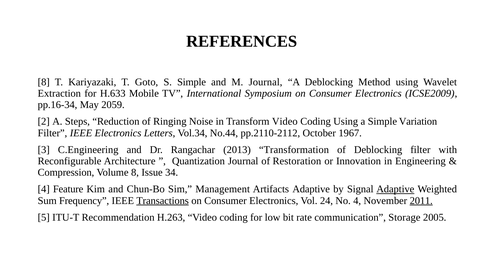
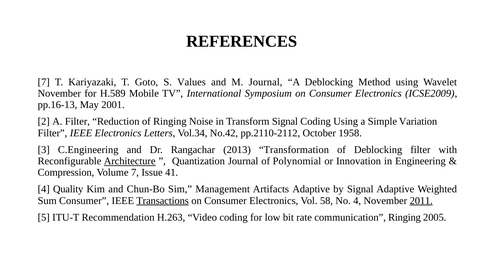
8 at (44, 82): 8 -> 7
S Simple: Simple -> Values
Extraction at (59, 93): Extraction -> November
H.633: H.633 -> H.589
pp.16-34: pp.16-34 -> pp.16-13
2059: 2059 -> 2001
A Steps: Steps -> Filter
Transform Video: Video -> Signal
No.44: No.44 -> No.42
1967: 1967 -> 1958
Architecture underline: none -> present
Restoration: Restoration -> Polynomial
Volume 8: 8 -> 7
34: 34 -> 41
Feature: Feature -> Quality
Adaptive at (395, 189) underline: present -> none
Sum Frequency: Frequency -> Consumer
24: 24 -> 58
communication Storage: Storage -> Ringing
